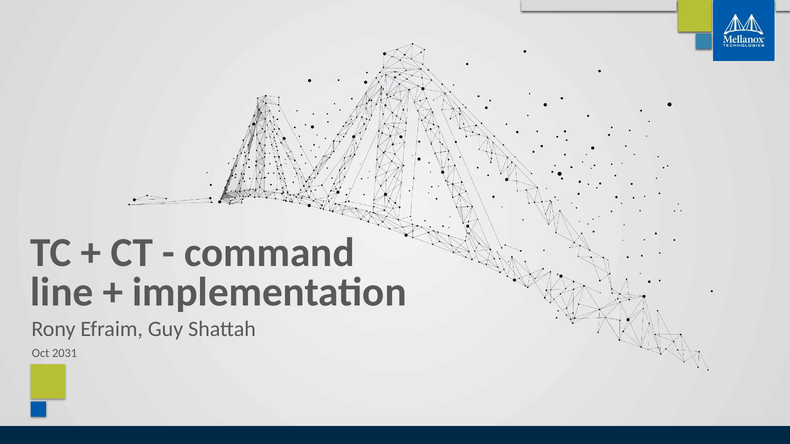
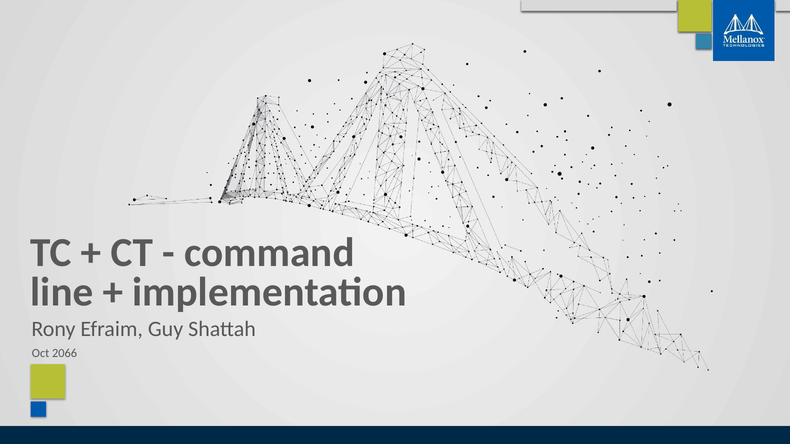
2031: 2031 -> 2066
